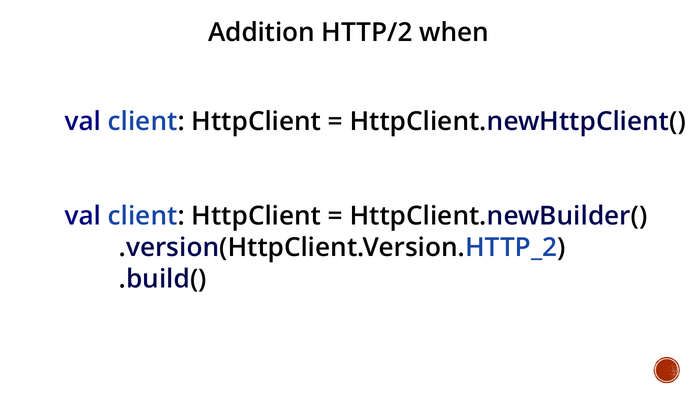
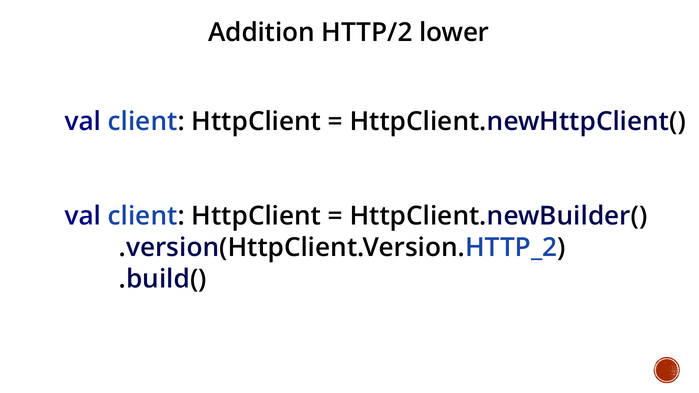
when: when -> lower
